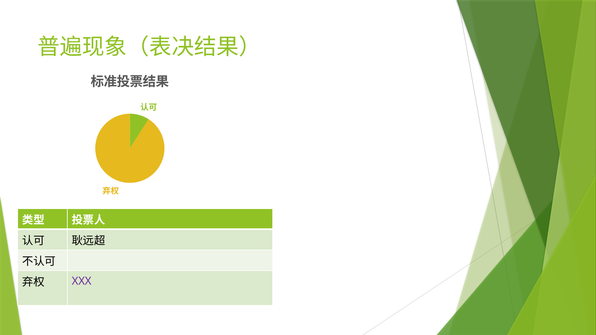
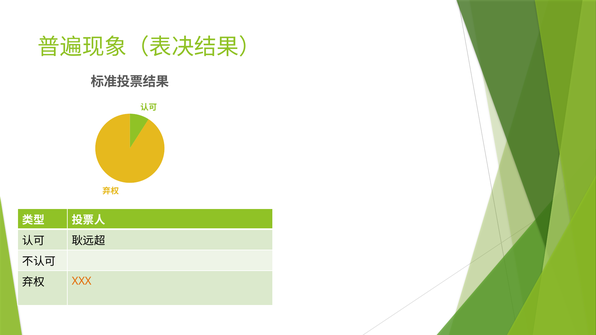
XXX colour: purple -> orange
